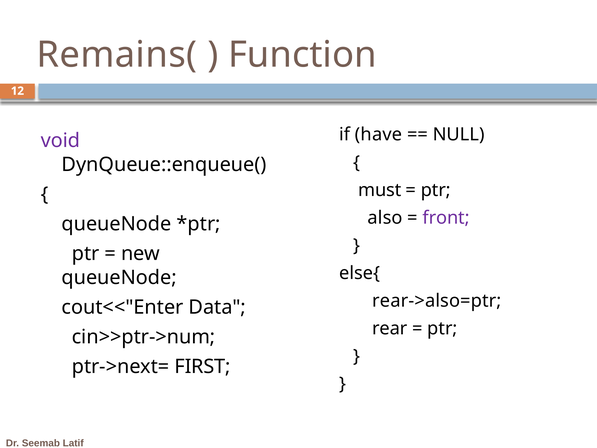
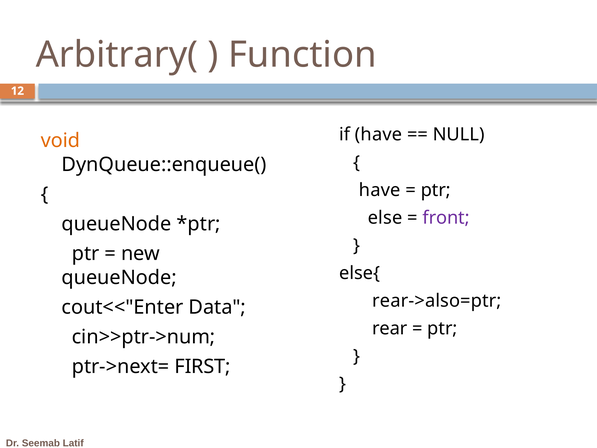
Remains(: Remains( -> Arbitrary(
void colour: purple -> orange
must at (380, 190): must -> have
also: also -> else
